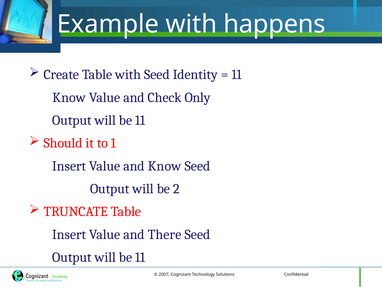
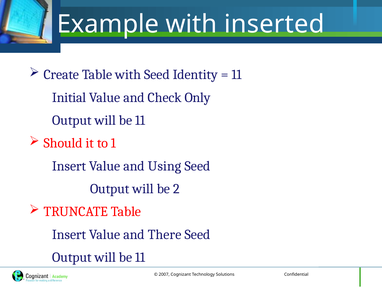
happens: happens -> inserted
Know at (69, 97): Know -> Initial
and Know: Know -> Using
